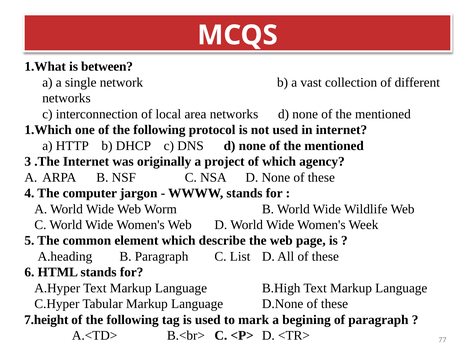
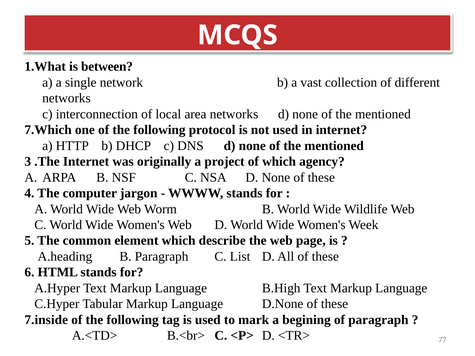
1.Which: 1.Which -> 7.Which
7.height: 7.height -> 7.inside
